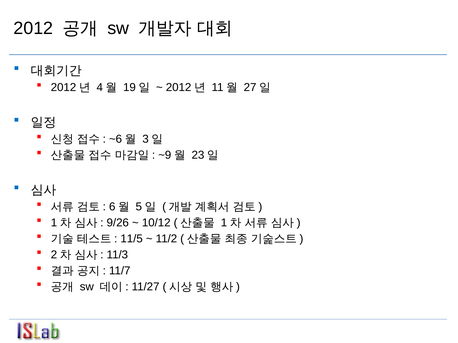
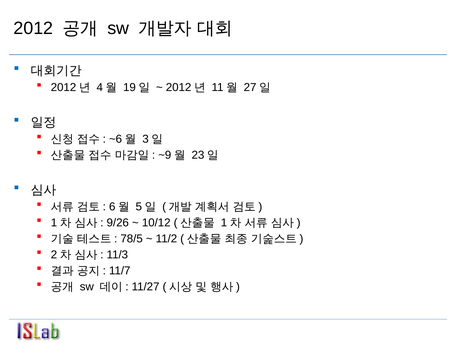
11/5: 11/5 -> 78/5
